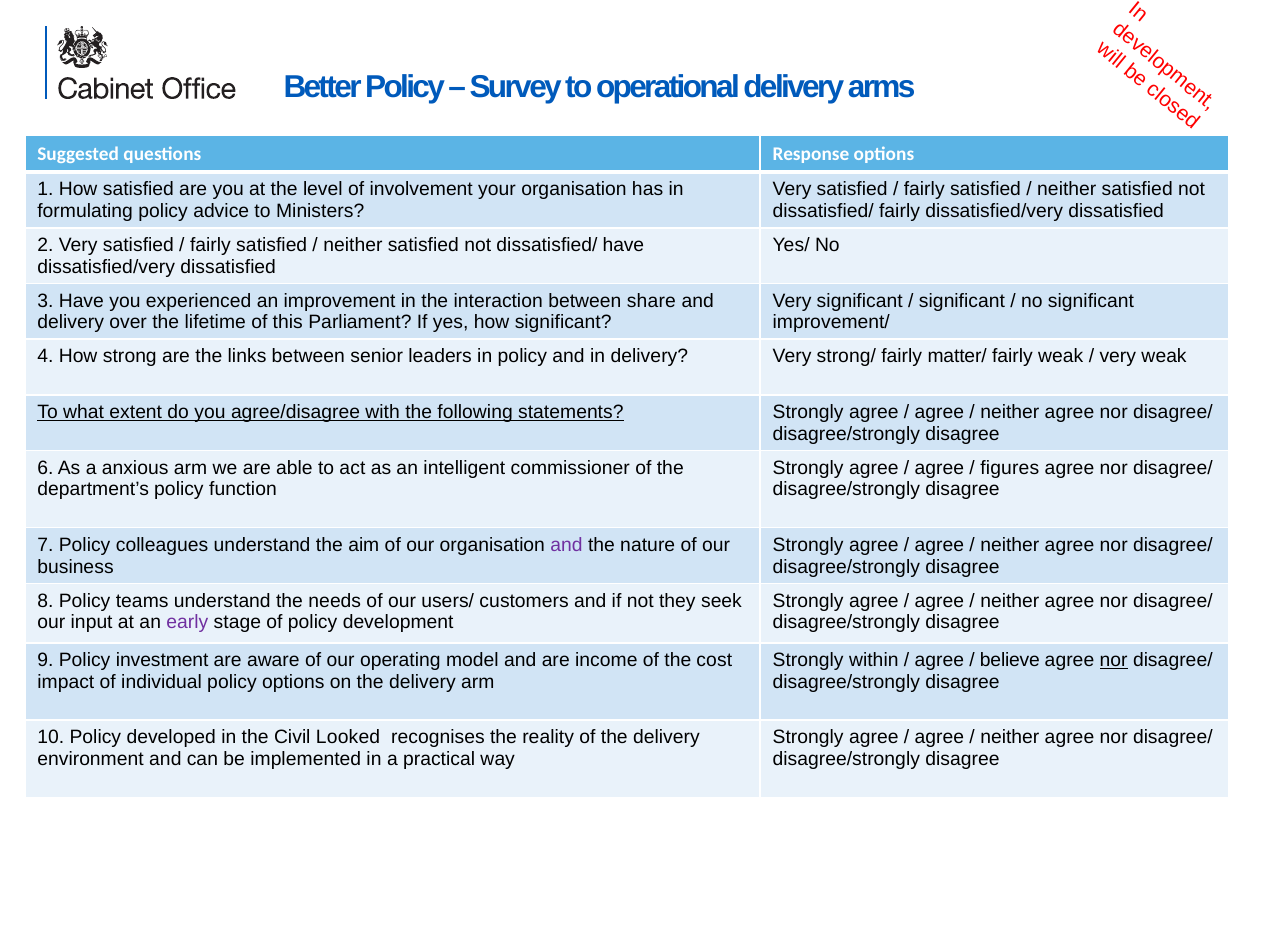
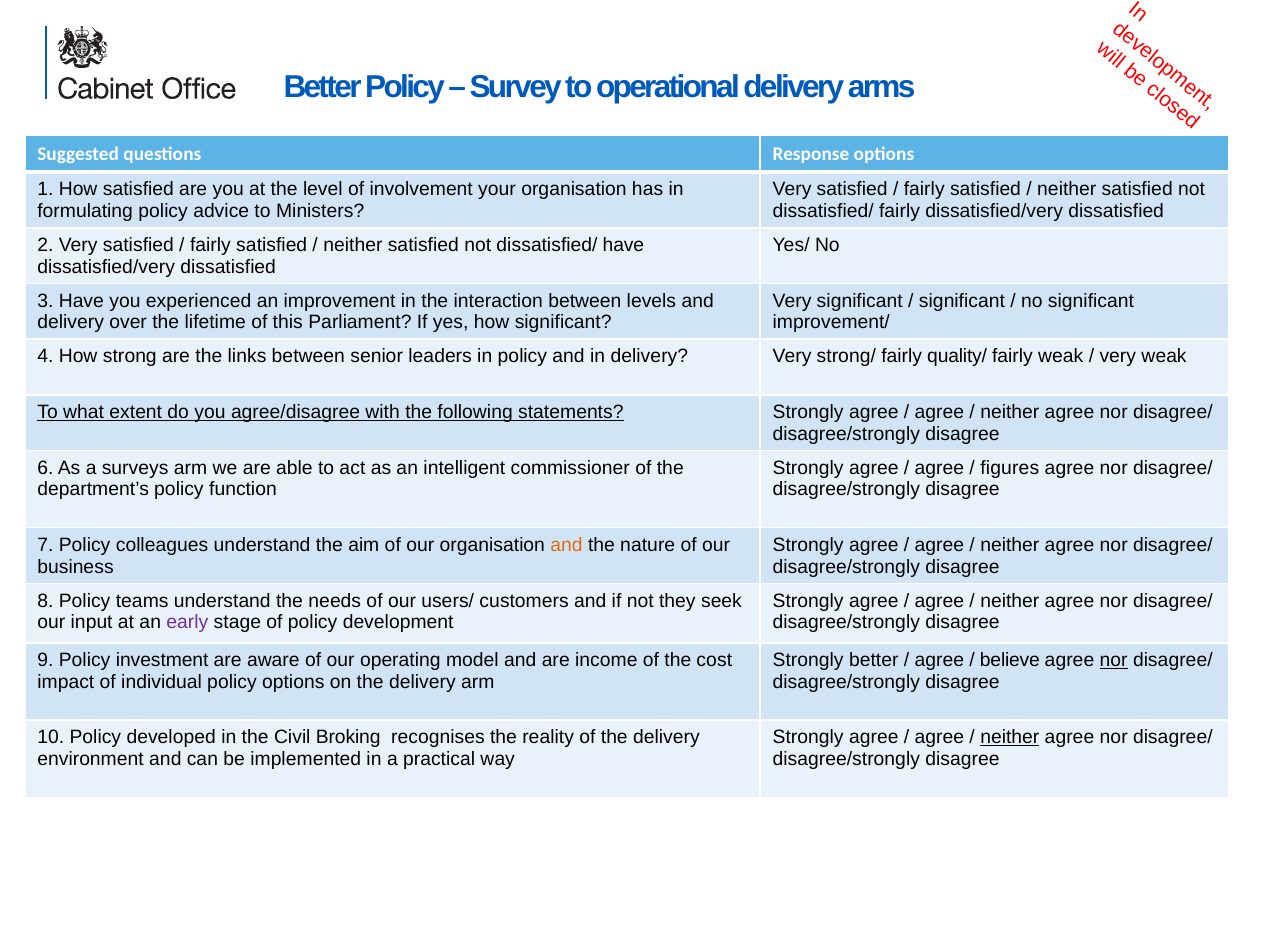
share: share -> levels
matter/: matter/ -> quality/
anxious: anxious -> surveys
and at (566, 545) colour: purple -> orange
Strongly within: within -> better
Looked: Looked -> Broking
neither at (1010, 737) underline: none -> present
